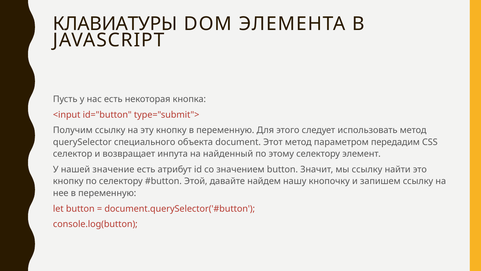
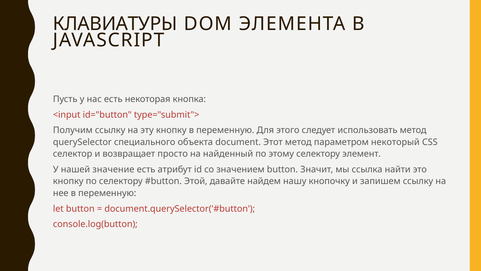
передадим: передадим -> некоторый
инпута: инпута -> просто
мы ссылку: ссылку -> ссылка
